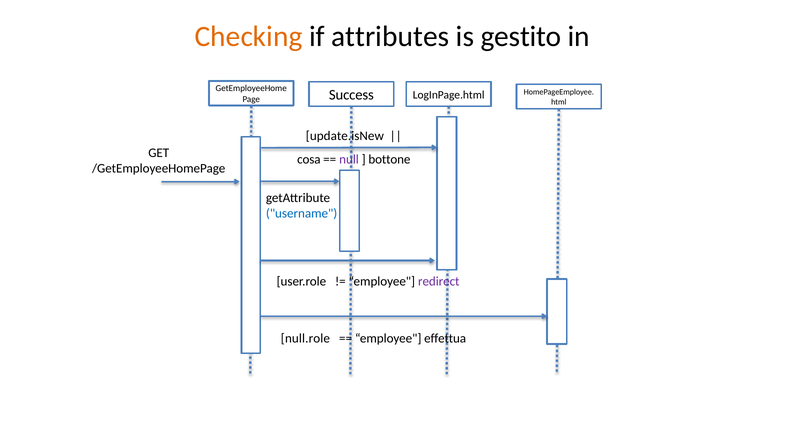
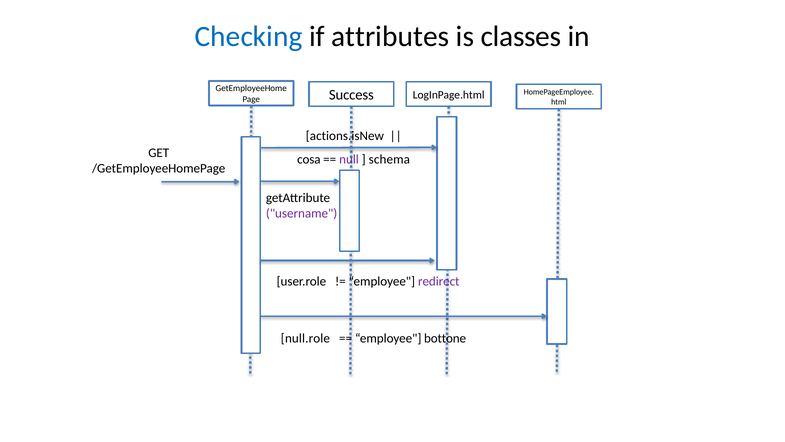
Checking colour: orange -> blue
gestito: gestito -> classes
update.isNew: update.isNew -> actions.isNew
bottone: bottone -> schema
username colour: blue -> purple
effettua: effettua -> bottone
